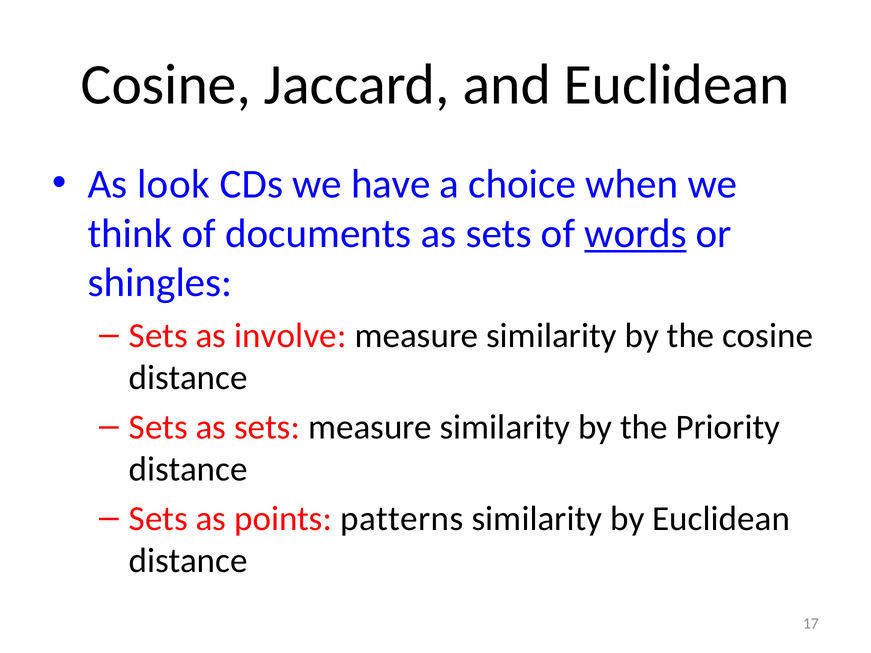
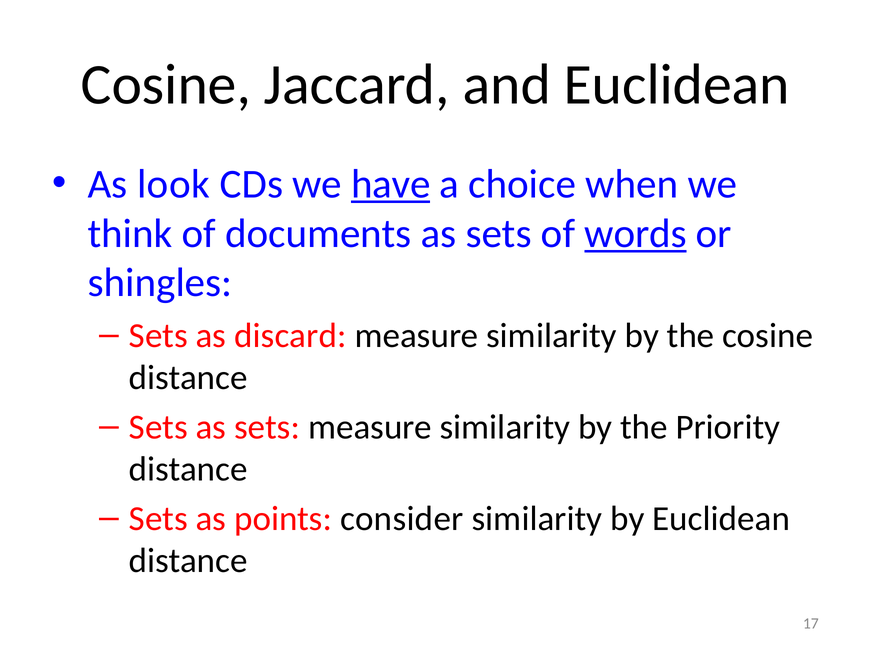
have underline: none -> present
involve: involve -> discard
patterns: patterns -> consider
